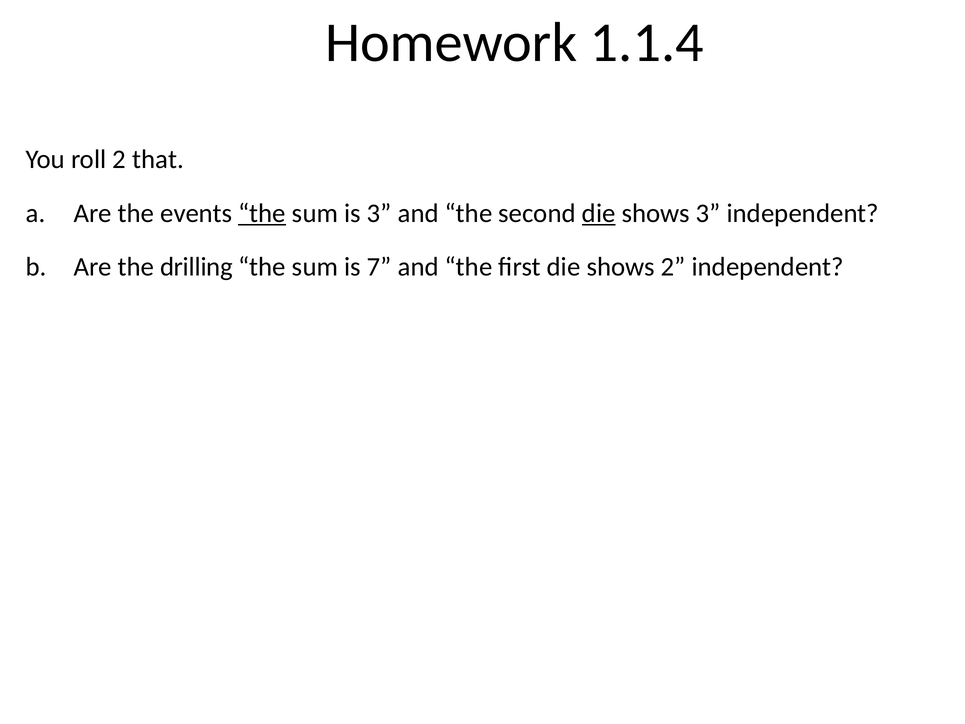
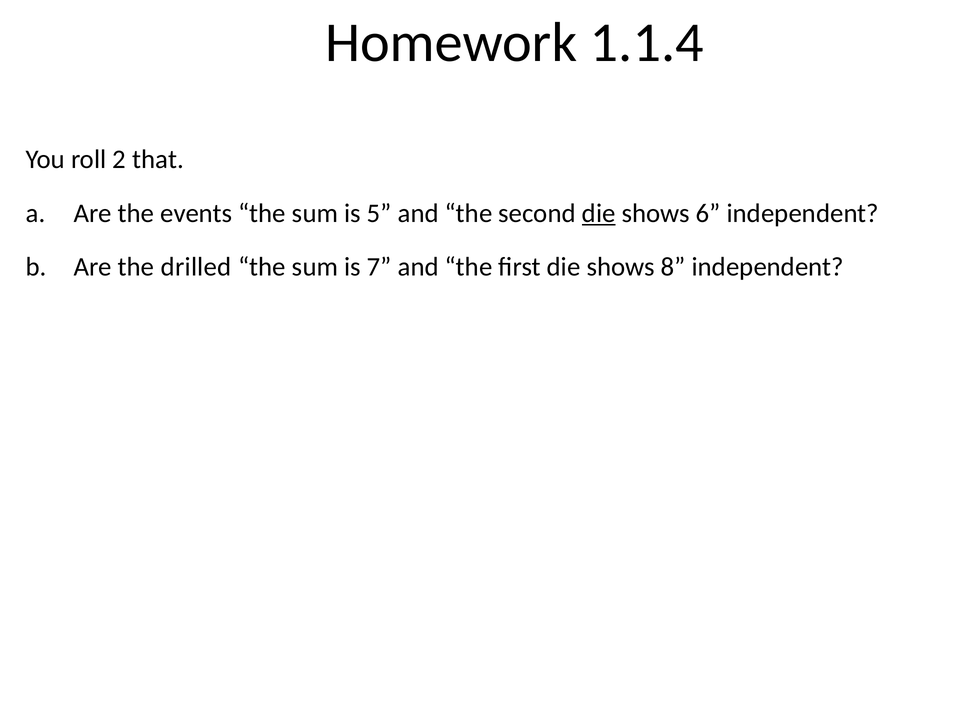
the at (262, 213) underline: present -> none
is 3: 3 -> 5
shows 3: 3 -> 6
drilling: drilling -> drilled
shows 2: 2 -> 8
